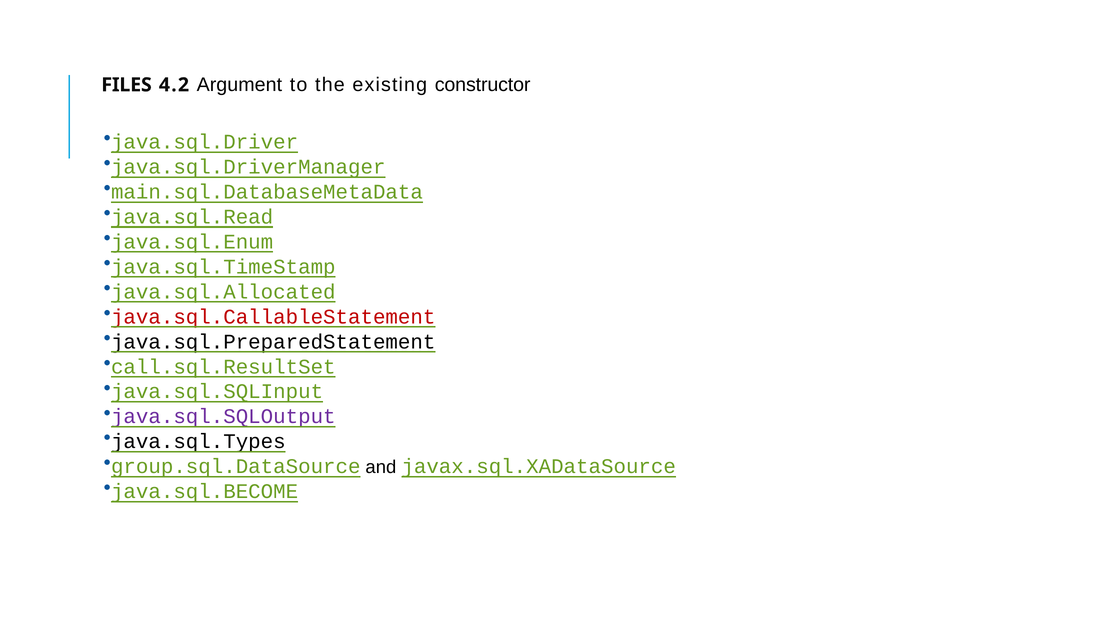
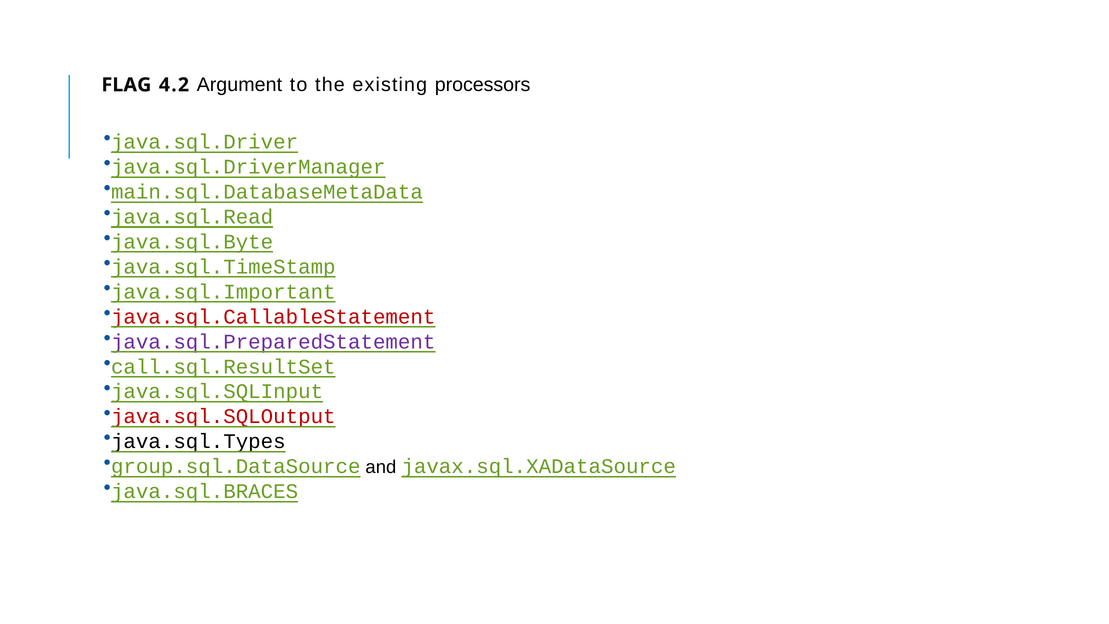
FILES: FILES -> FLAG
constructor: constructor -> processors
java.sql.Enum: java.sql.Enum -> java.sql.Byte
java.sql.Allocated: java.sql.Allocated -> java.sql.Important
java.sql.PreparedStatement colour: black -> purple
java.sql.SQLOutput colour: purple -> red
java.sql.BECOME: java.sql.BECOME -> java.sql.BRACES
